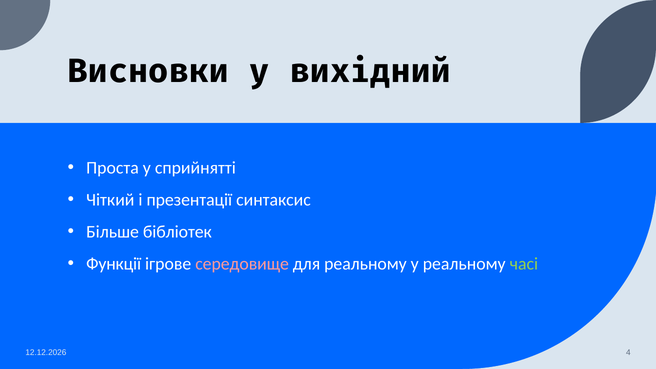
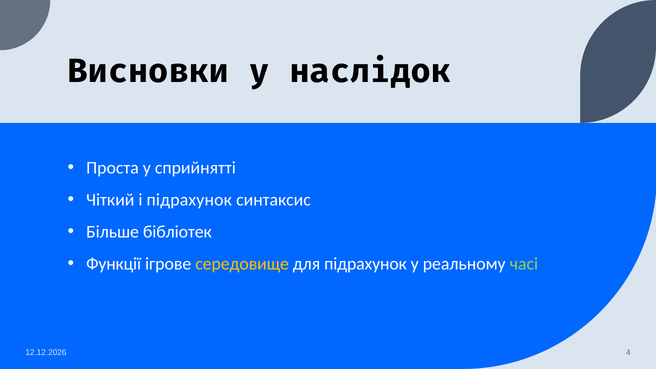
вихідний: вихідний -> наслідок
і презентації: презентації -> підрахунок
середовище colour: pink -> yellow
для реальному: реальному -> підрахунок
